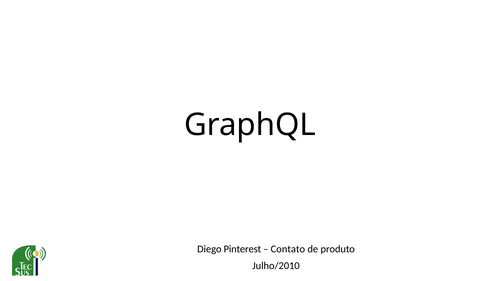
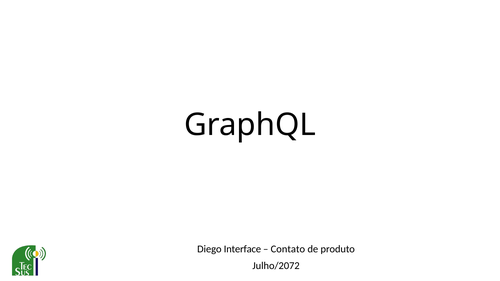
Pinterest: Pinterest -> Interface
Julho/2010: Julho/2010 -> Julho/2072
